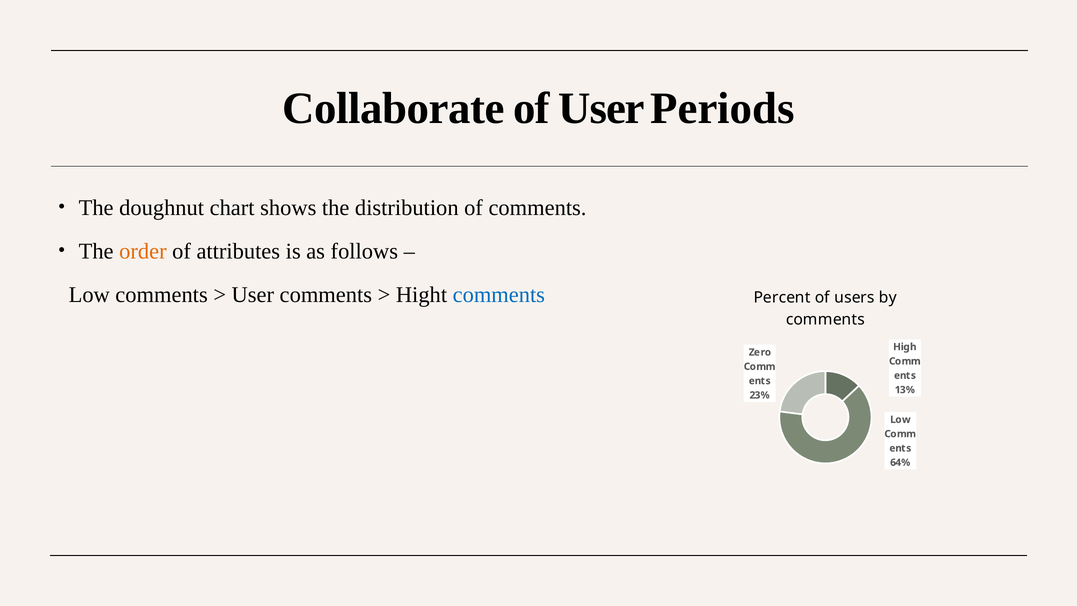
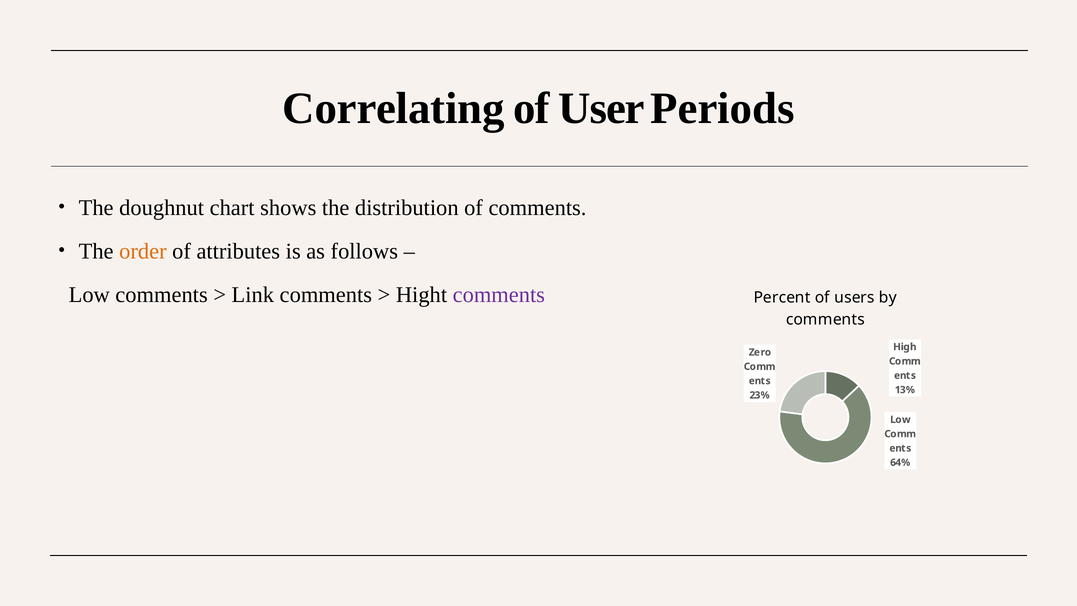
Collaborate: Collaborate -> Correlating
User at (253, 295): User -> Link
comments at (499, 295) colour: blue -> purple
